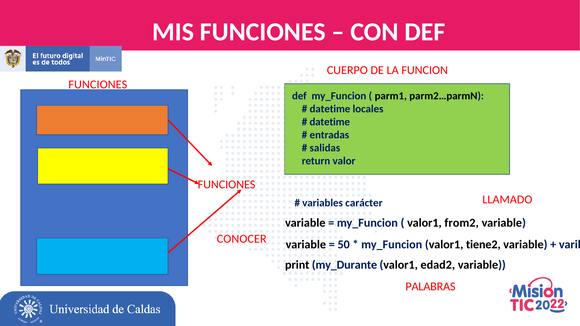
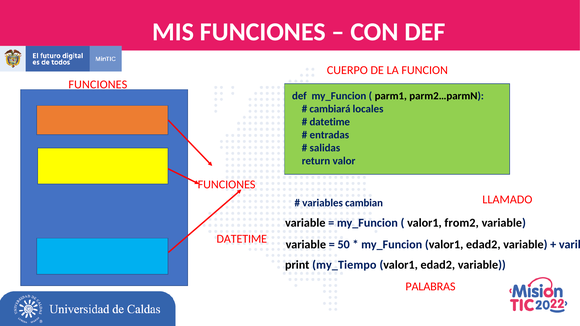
datetime at (330, 109): datetime -> cambiará
carácter: carácter -> cambian
CONOCER at (242, 239): CONOCER -> DATETIME
my_Funcion valor1 tiene2: tiene2 -> edad2
my_Durante: my_Durante -> my_Tiempo
